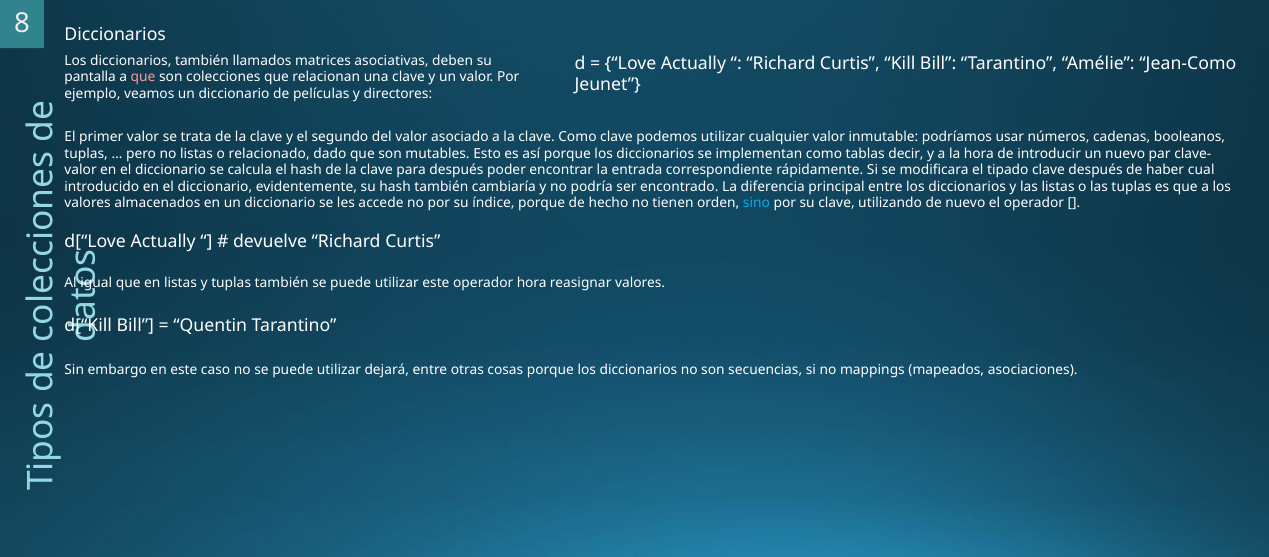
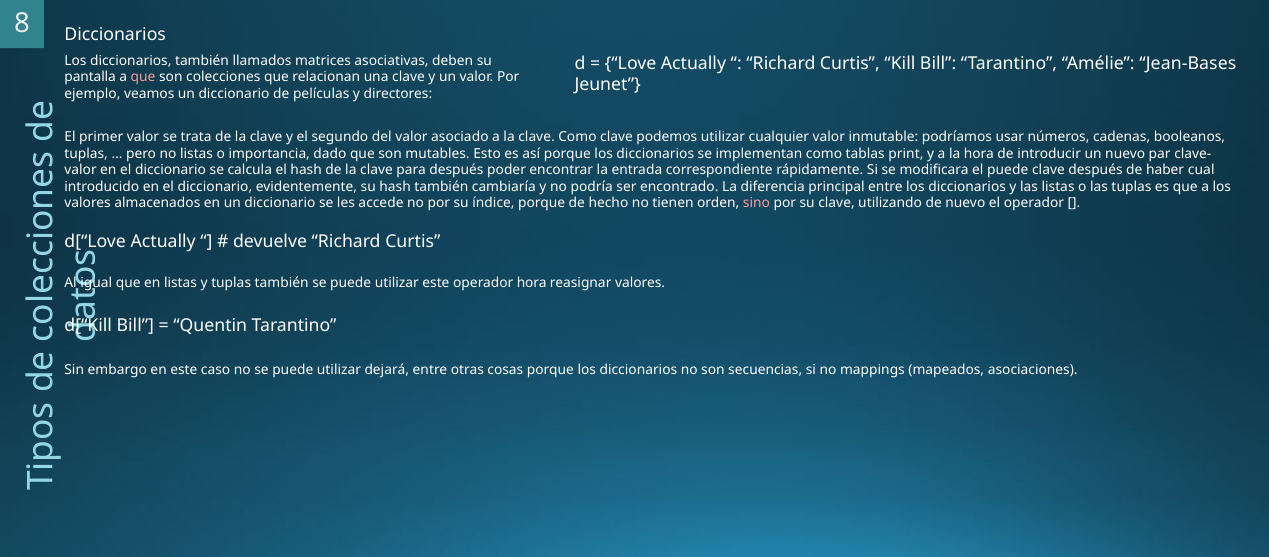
Jean-Como: Jean-Como -> Jean-Bases
relacionado: relacionado -> importancia
decir: decir -> print
el tipado: tipado -> puede
sino colour: light blue -> pink
